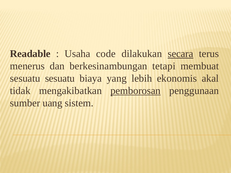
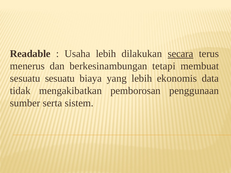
Usaha code: code -> lebih
akal: akal -> data
pemborosan underline: present -> none
uang: uang -> serta
